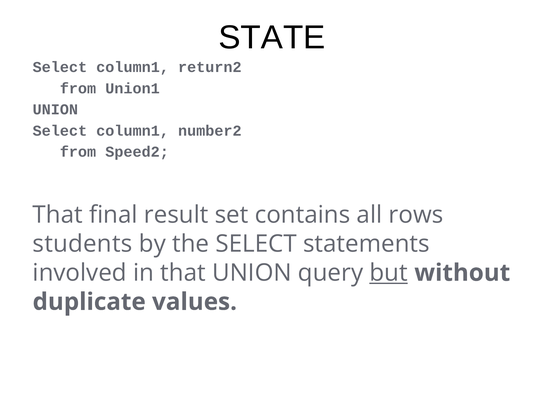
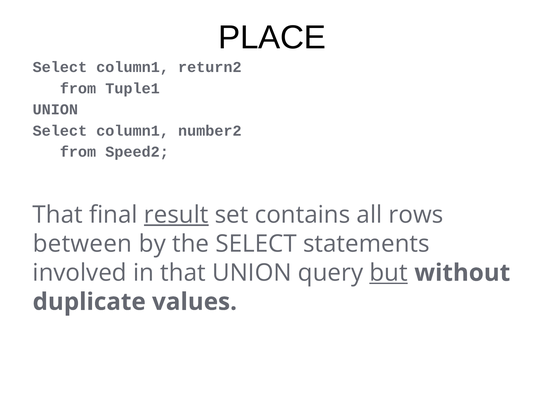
STATE: STATE -> PLACE
Union1: Union1 -> Tuple1
result underline: none -> present
students: students -> between
